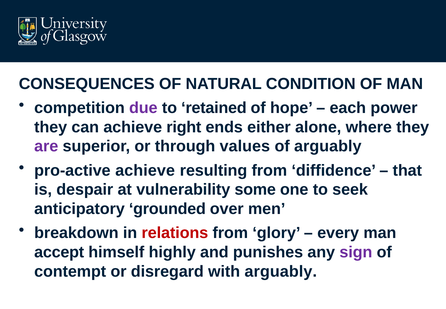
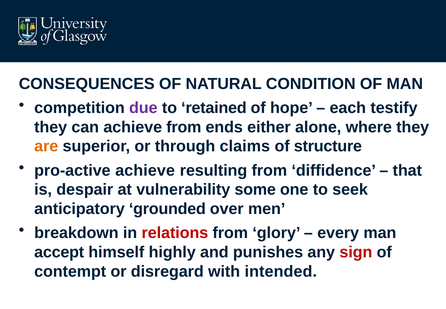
power: power -> testify
achieve right: right -> from
are colour: purple -> orange
values: values -> claims
of arguably: arguably -> structure
sign colour: purple -> red
with arguably: arguably -> intended
